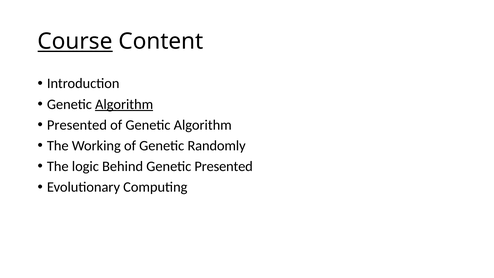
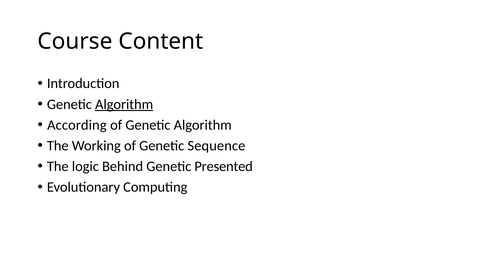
Course underline: present -> none
Presented at (77, 125): Presented -> According
Randomly: Randomly -> Sequence
